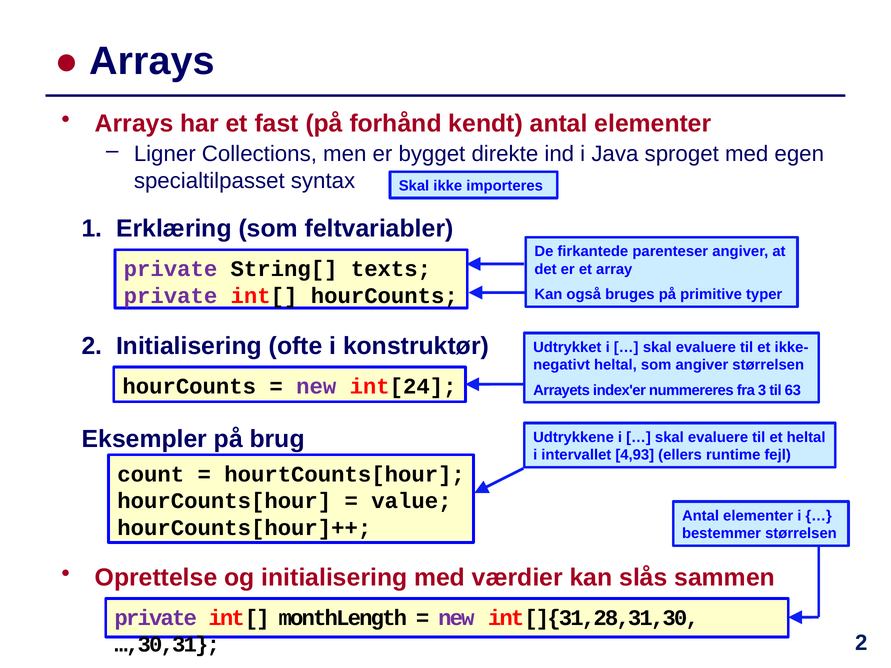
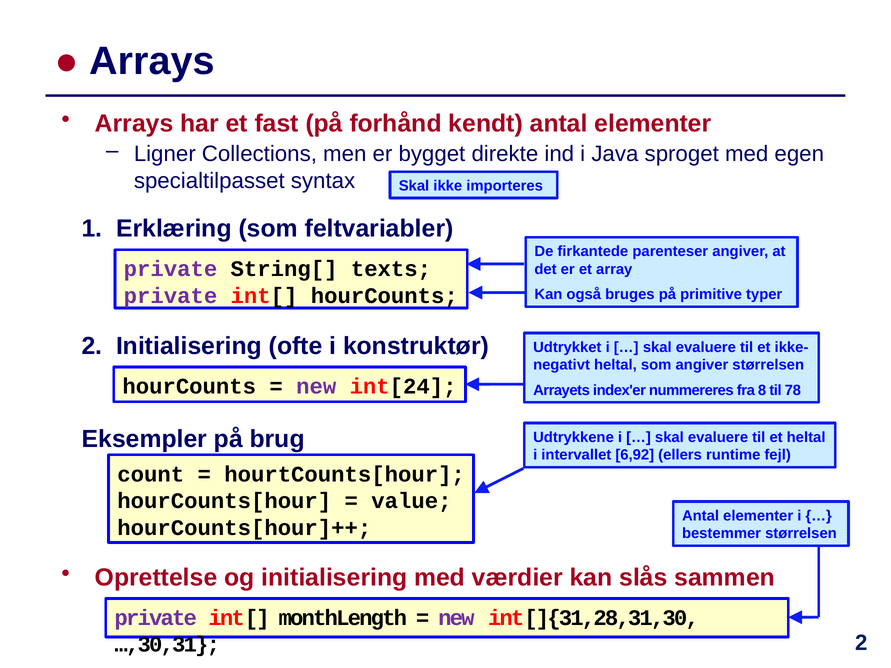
3: 3 -> 8
63: 63 -> 78
4,93: 4,93 -> 6,92
